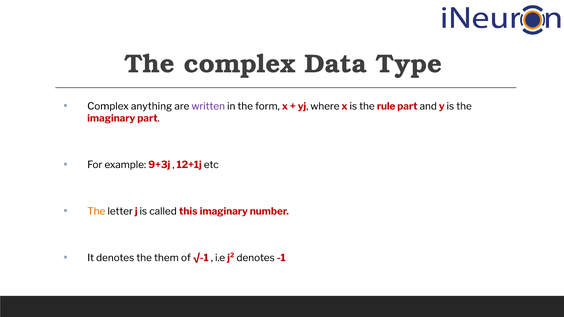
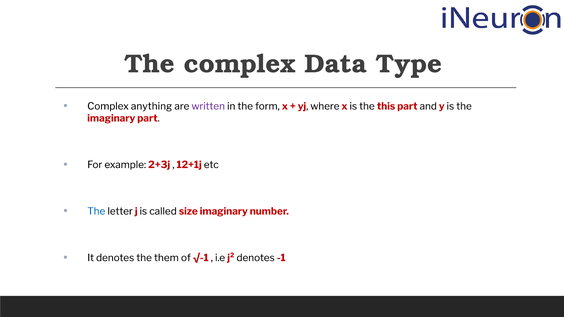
rule: rule -> this
9+3j: 9+3j -> 2+3j
The at (96, 211) colour: orange -> blue
this: this -> size
